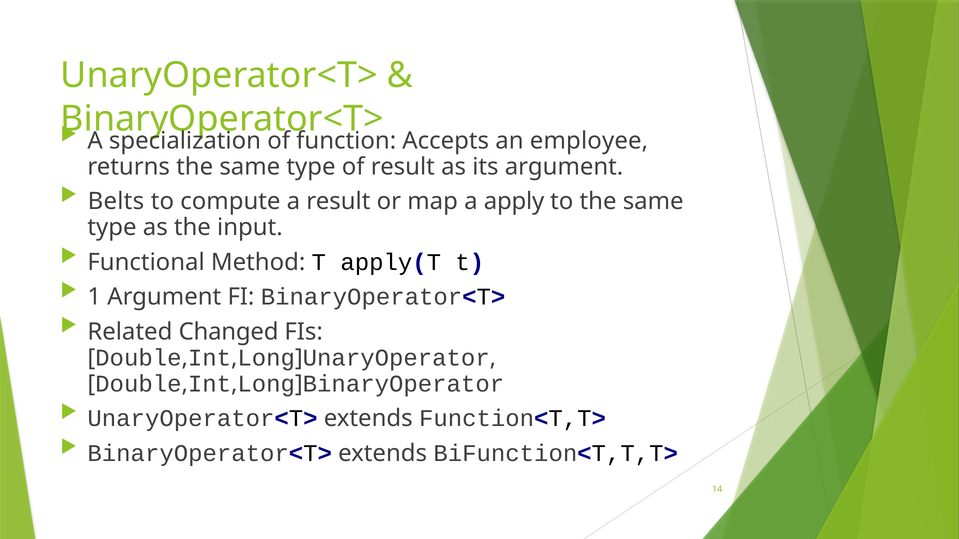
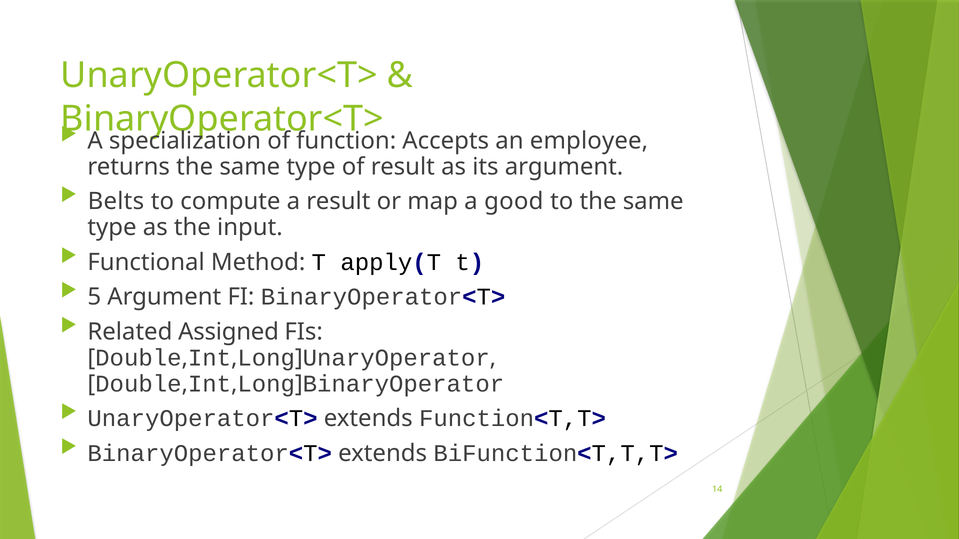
apply: apply -> good
1: 1 -> 5
Changed: Changed -> Assigned
